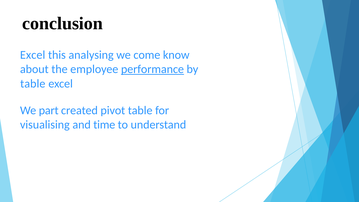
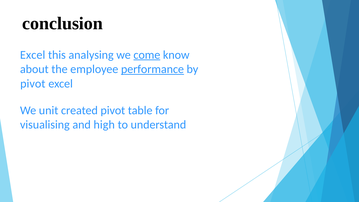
come underline: none -> present
table at (33, 84): table -> pivot
part: part -> unit
time: time -> high
